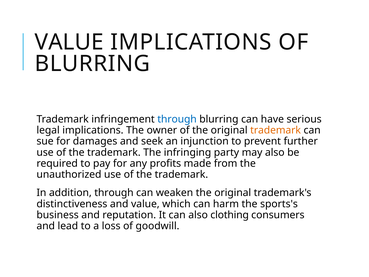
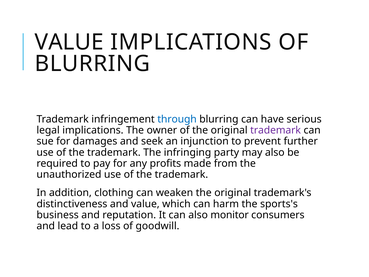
trademark at (276, 130) colour: orange -> purple
addition through: through -> clothing
clothing: clothing -> monitor
